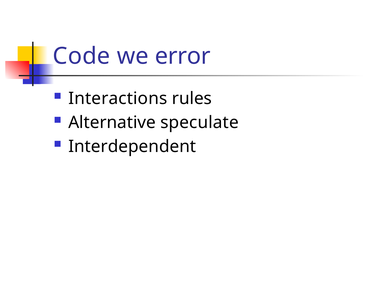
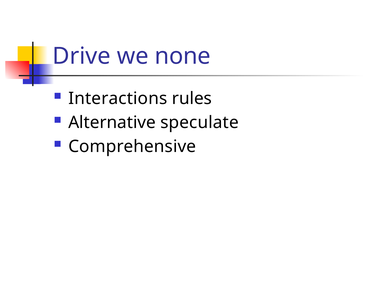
Code: Code -> Drive
error: error -> none
Interdependent: Interdependent -> Comprehensive
